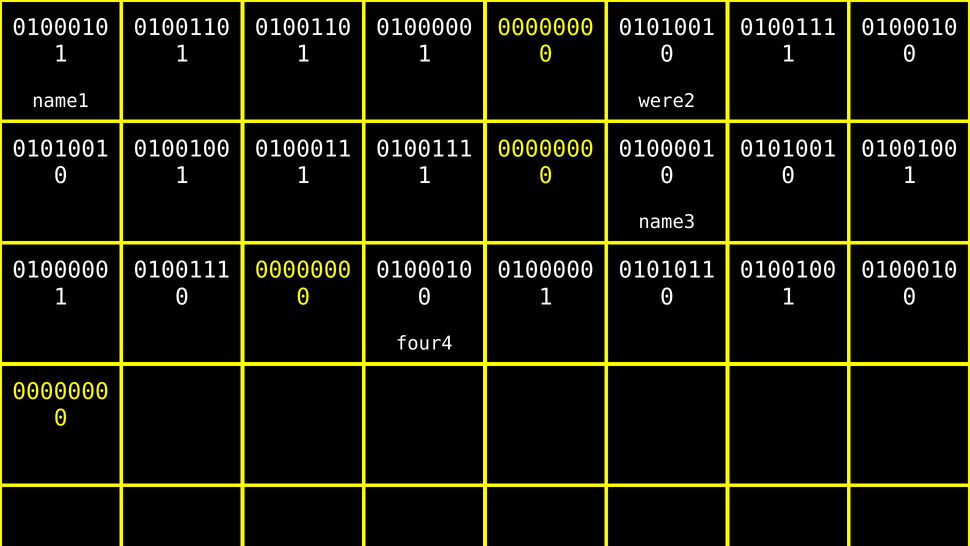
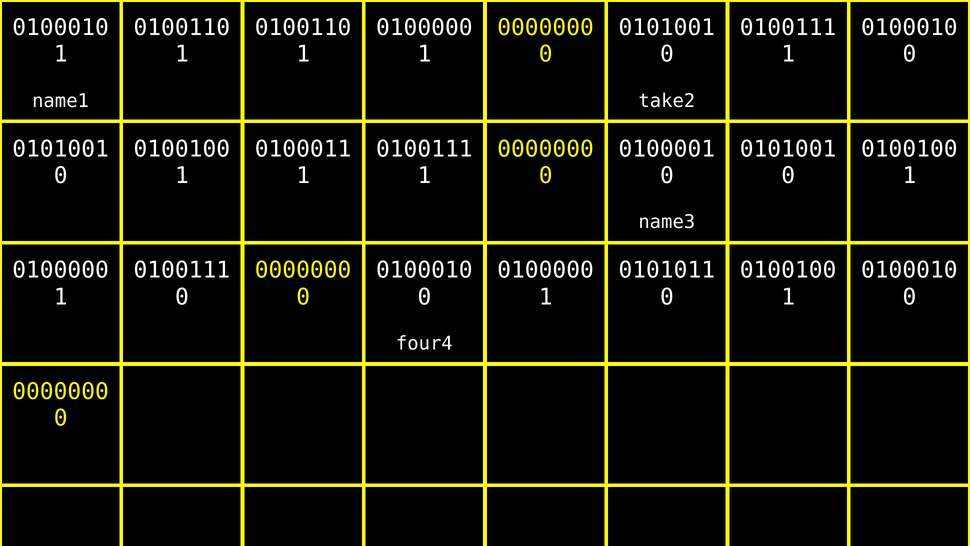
were2: were2 -> take2
